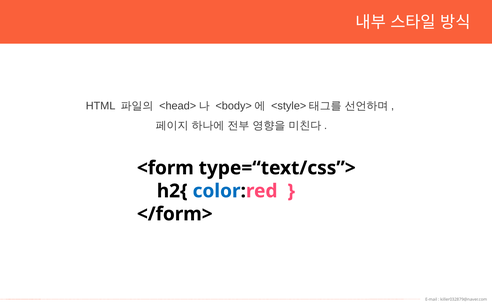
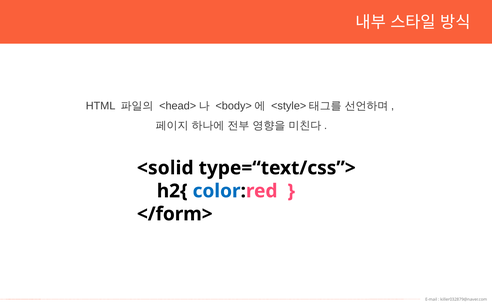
<form: <form -> <solid
